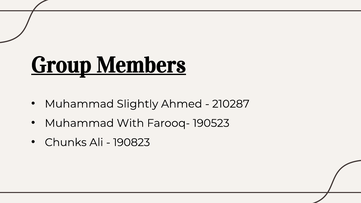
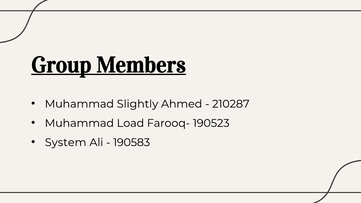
With: With -> Load
Chunks: Chunks -> System
190823: 190823 -> 190583
